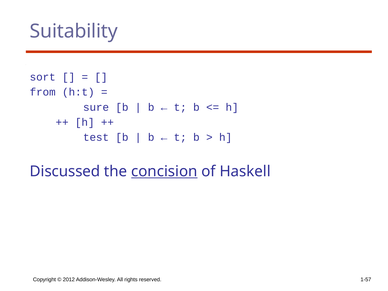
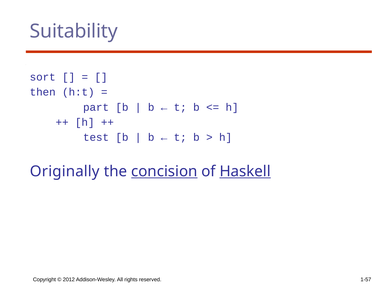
from: from -> then
sure: sure -> part
Discussed: Discussed -> Originally
Haskell underline: none -> present
